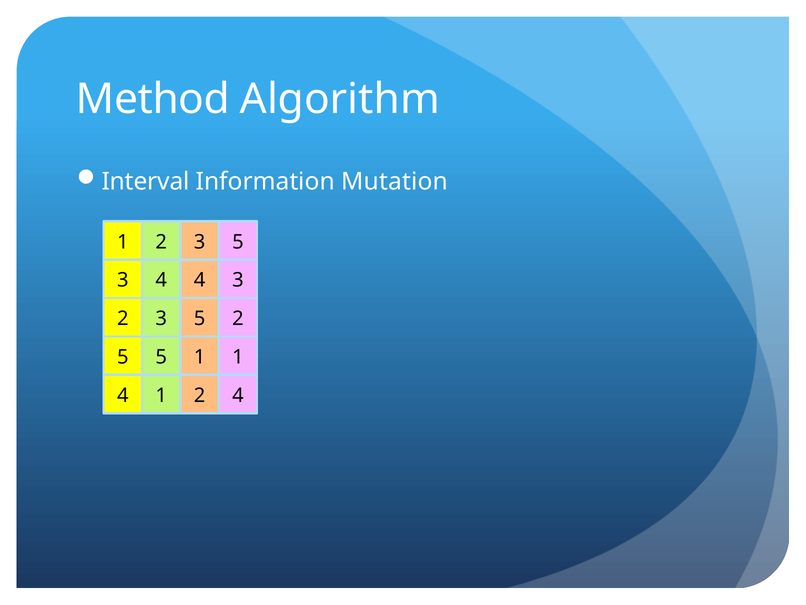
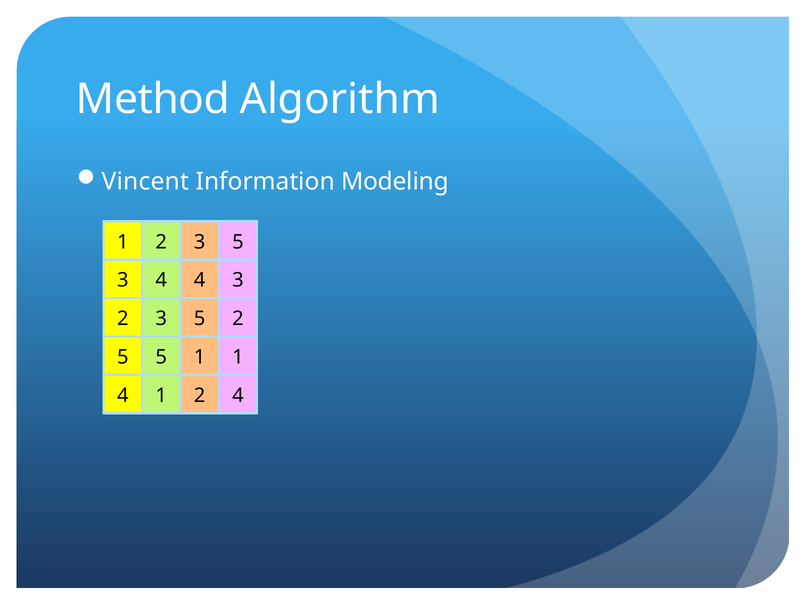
Interval: Interval -> Vincent
Mutation: Mutation -> Modeling
